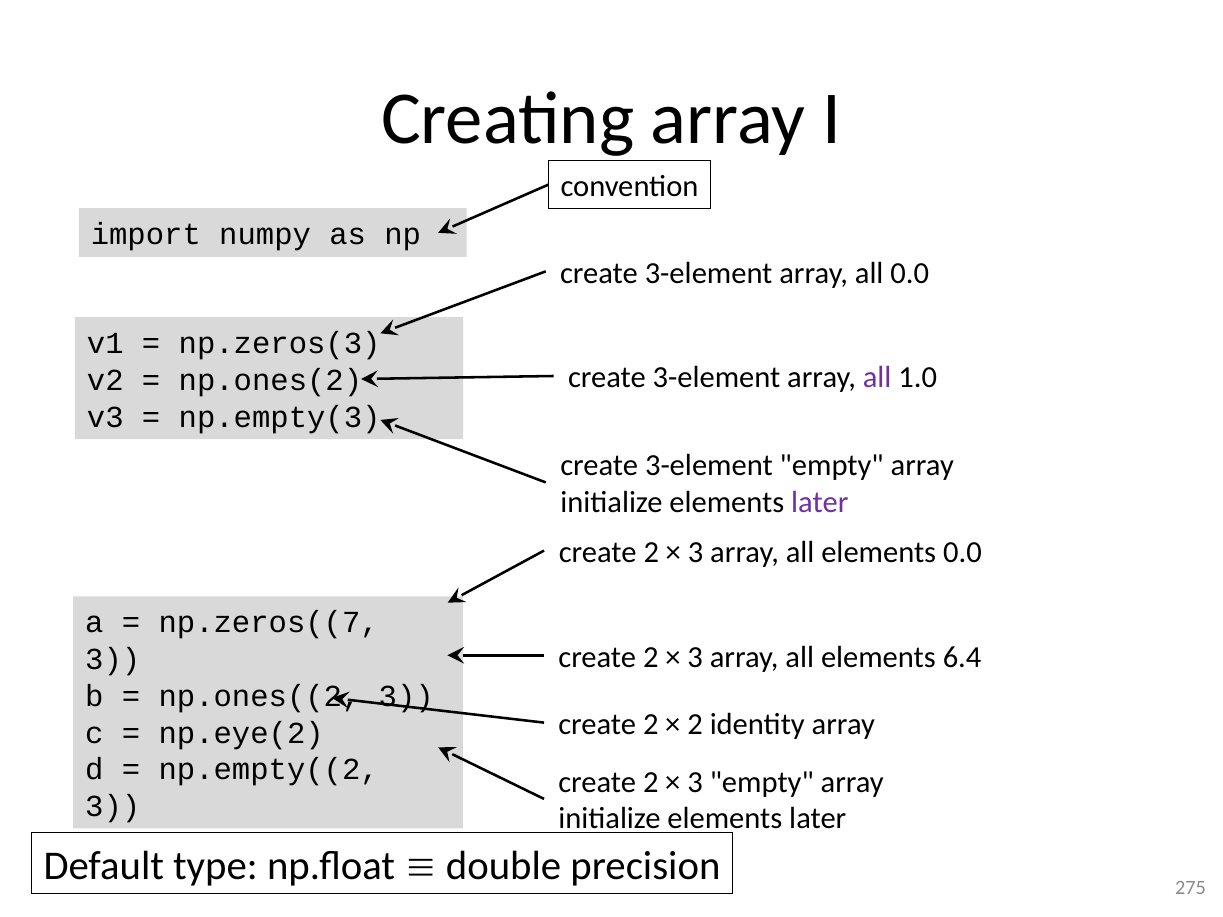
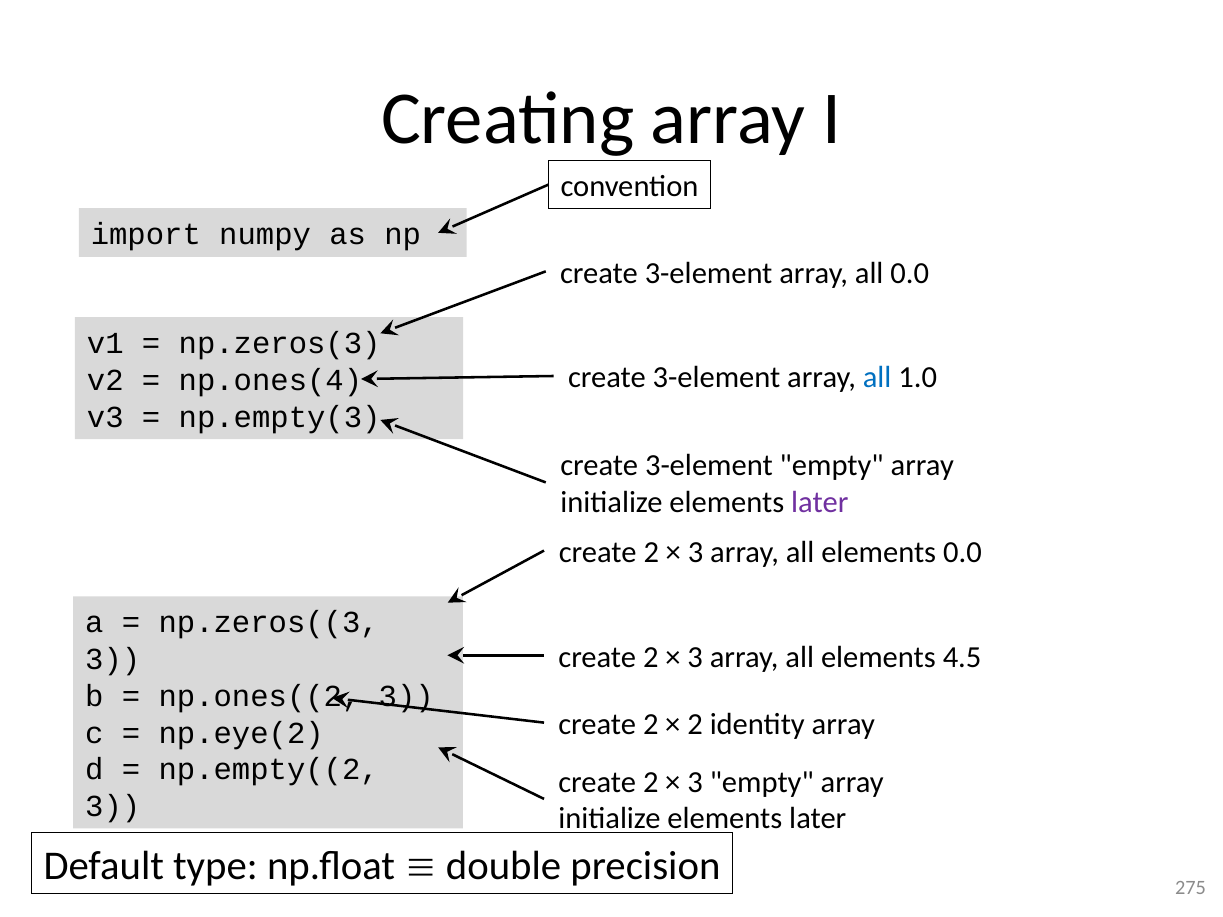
all at (877, 378) colour: purple -> blue
np.ones(2: np.ones(2 -> np.ones(4
np.zeros((7: np.zeros((7 -> np.zeros((3
6.4: 6.4 -> 4.5
